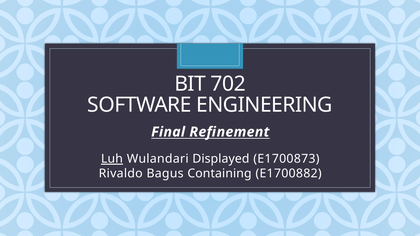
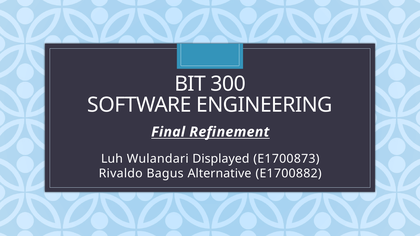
702: 702 -> 300
Luh underline: present -> none
Containing: Containing -> Alternative
